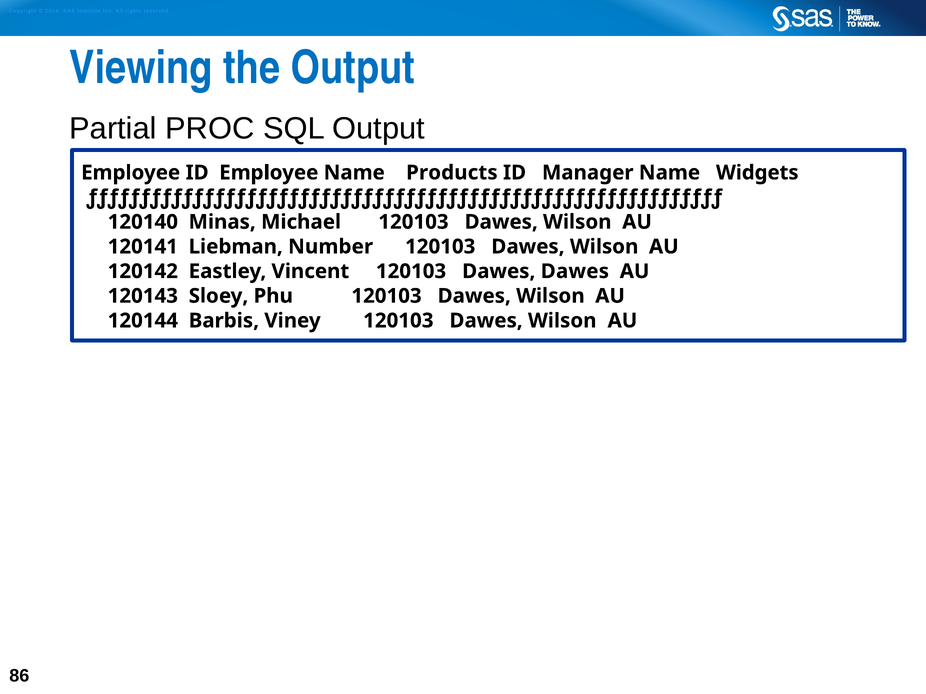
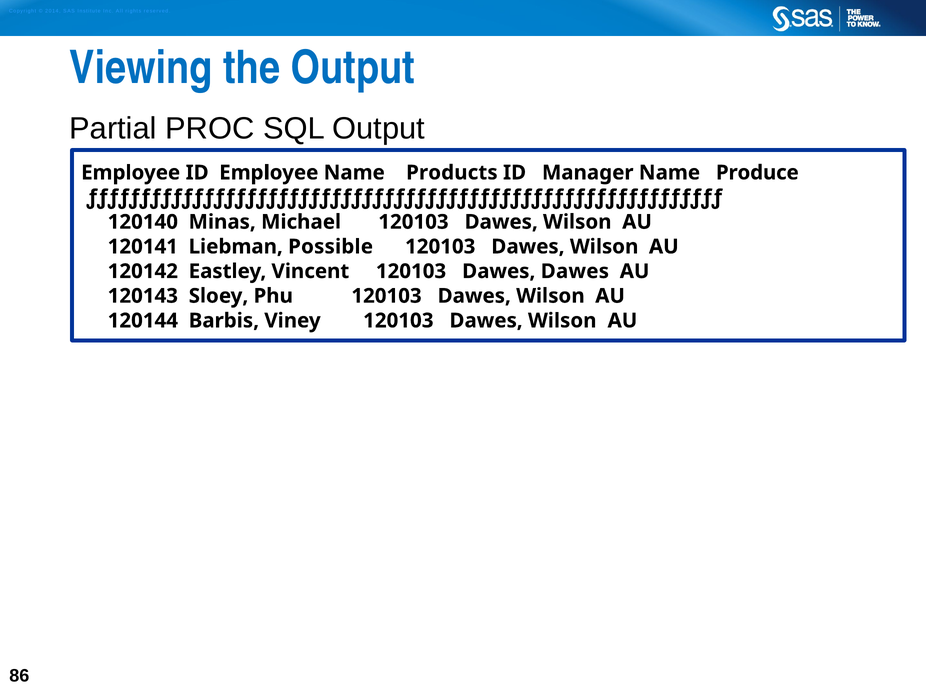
Widgets: Widgets -> Produce
Number: Number -> Possible
